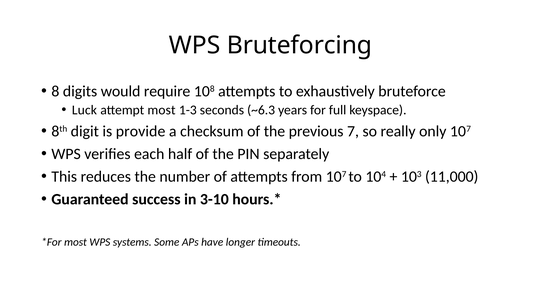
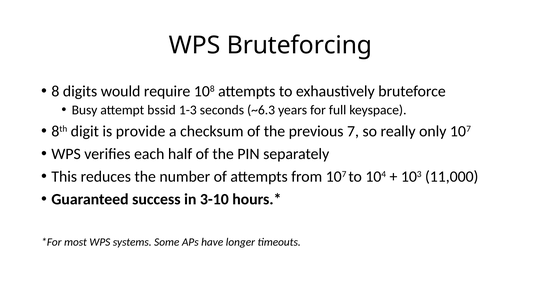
Luck: Luck -> Busy
attempt most: most -> bssid
